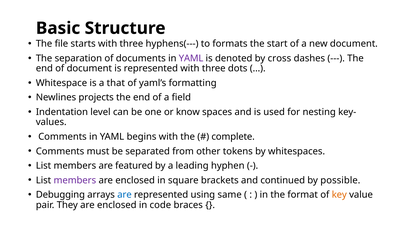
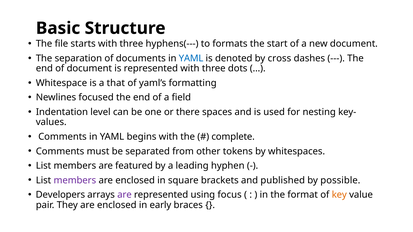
YAML at (191, 58) colour: purple -> blue
projects: projects -> focused
know: know -> there
continued: continued -> published
Debugging: Debugging -> Developers
are at (124, 195) colour: blue -> purple
same: same -> focus
code: code -> early
